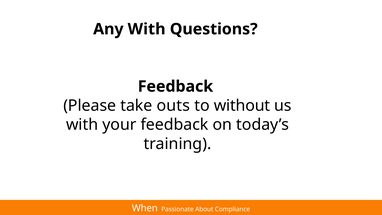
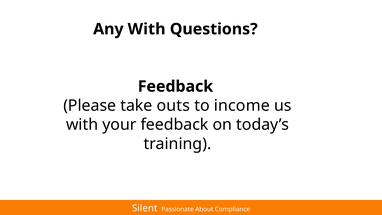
without: without -> income
When: When -> Silent
